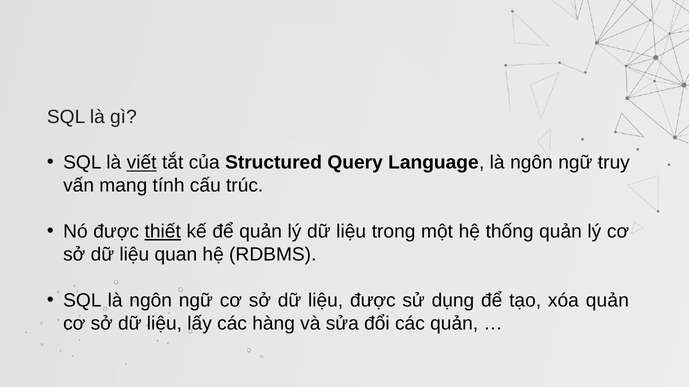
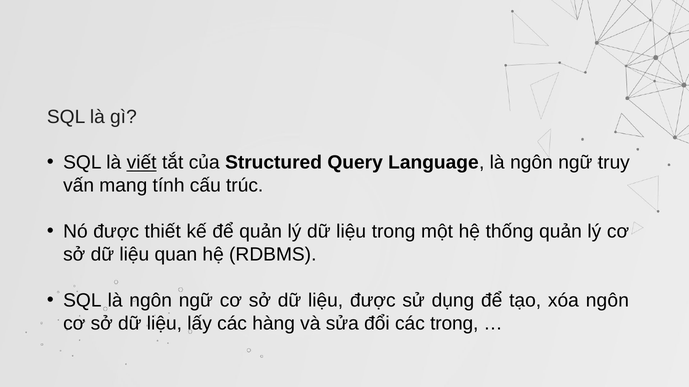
thiết underline: present -> none
xóa quản: quản -> ngôn
các quản: quản -> trong
